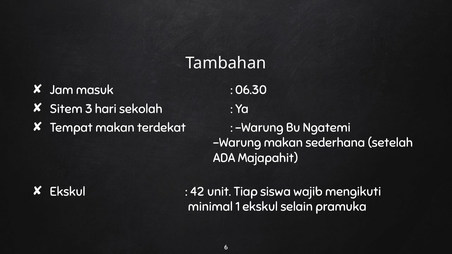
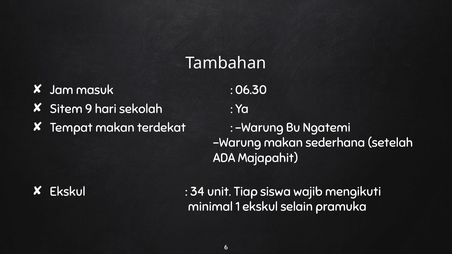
3: 3 -> 9
42: 42 -> 34
